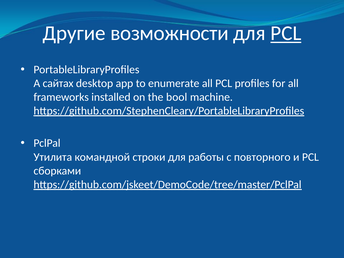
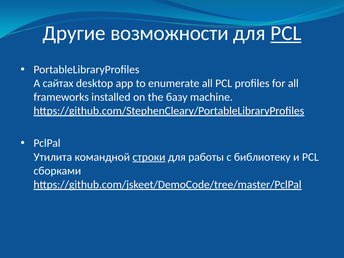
bool: bool -> базу
строки underline: none -> present
повторного: повторного -> библиотеку
